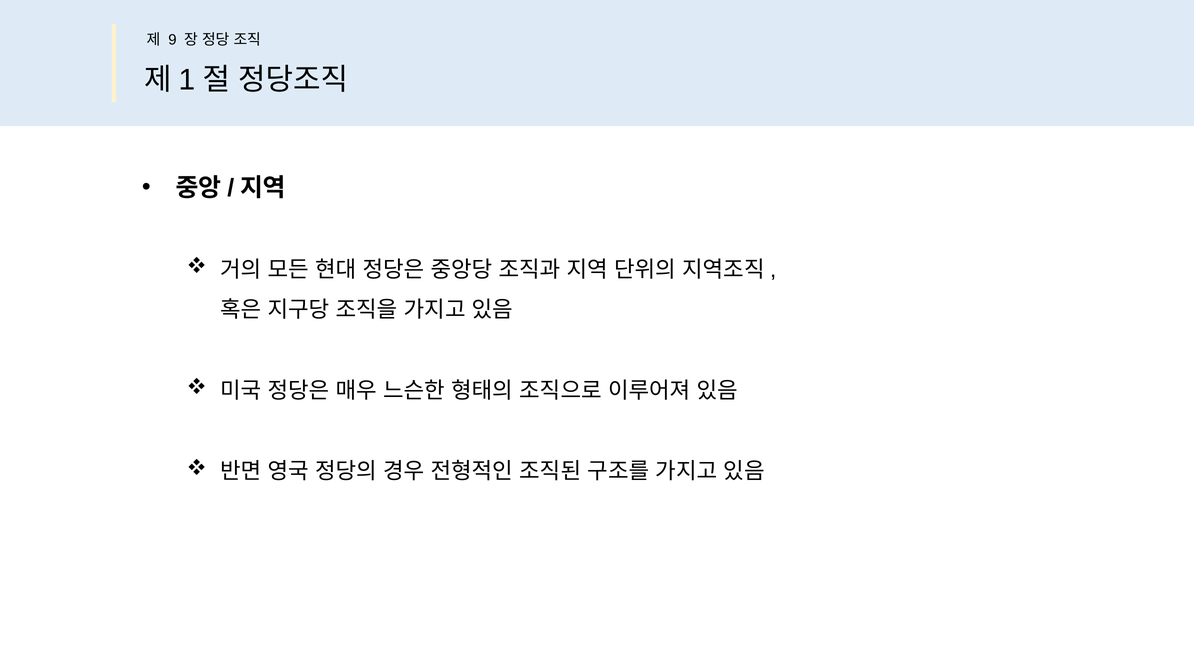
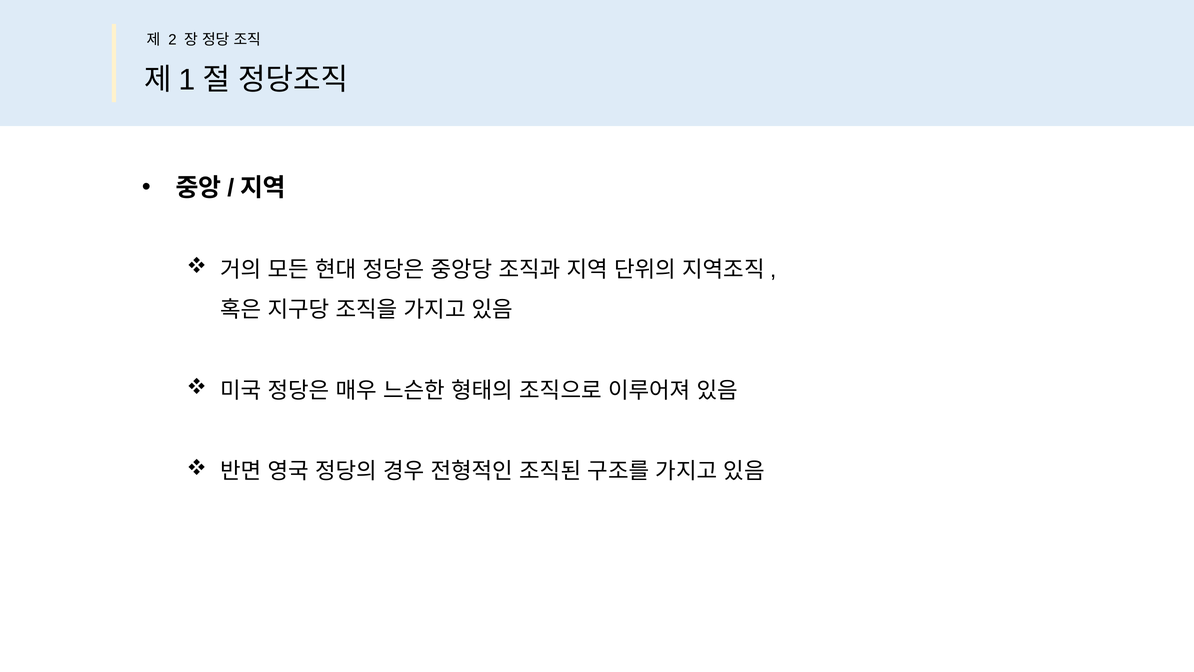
9: 9 -> 2
